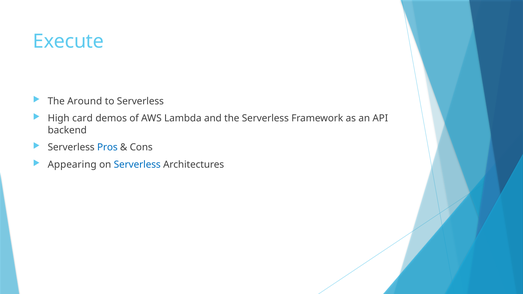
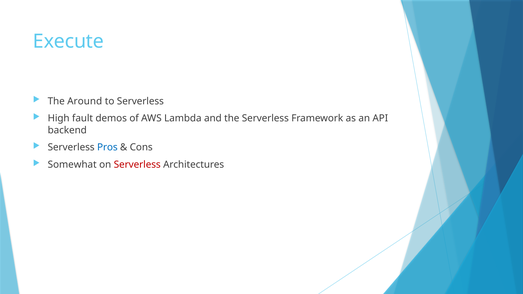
card: card -> fault
Appearing: Appearing -> Somewhat
Serverless at (137, 165) colour: blue -> red
